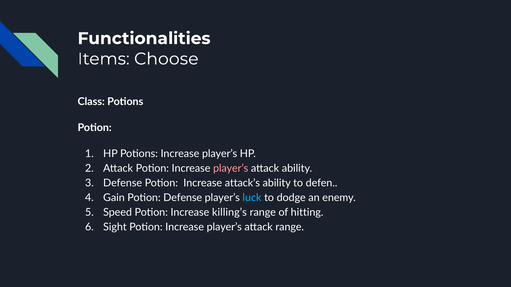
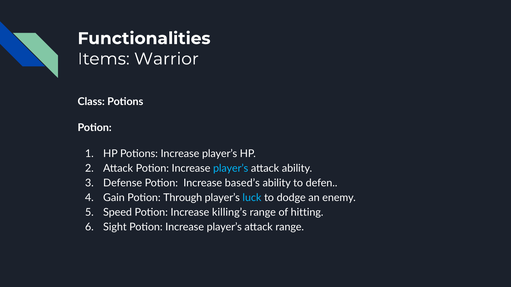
Choose: Choose -> Warrior
player’s at (231, 168) colour: pink -> light blue
attack’s: attack’s -> based’s
Potion Defense: Defense -> Through
